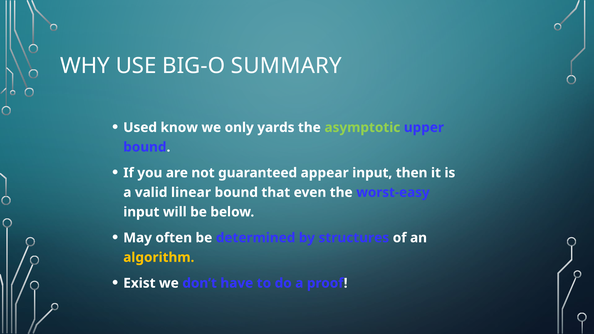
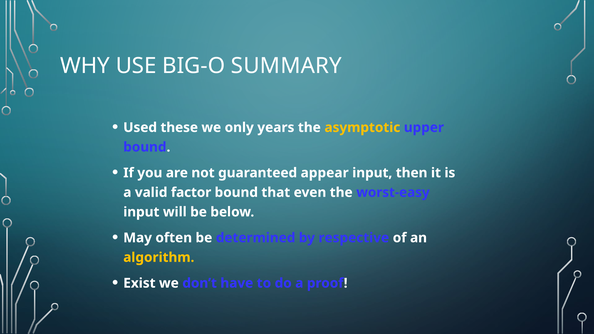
know: know -> these
yards: yards -> years
asymptotic colour: light green -> yellow
linear: linear -> factor
structures: structures -> respective
